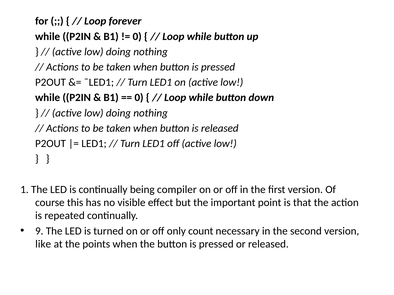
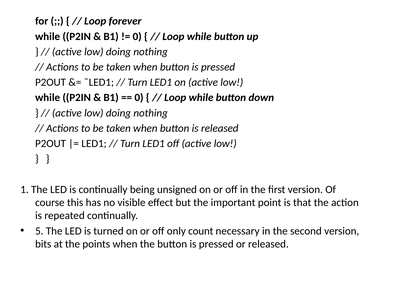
compiler: compiler -> unsigned
9: 9 -> 5
like: like -> bits
